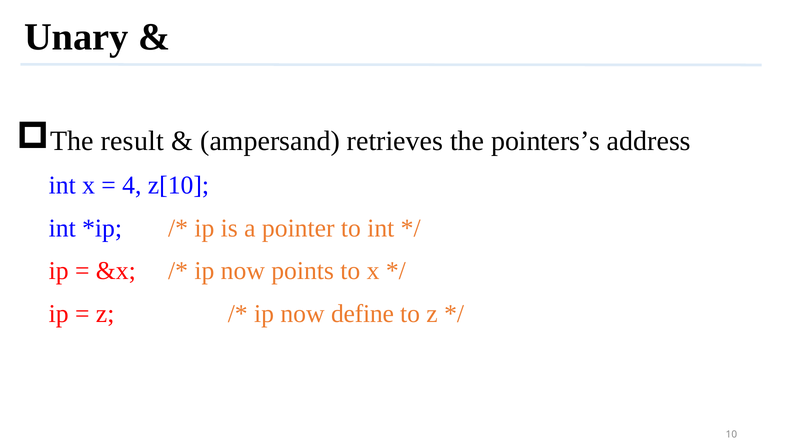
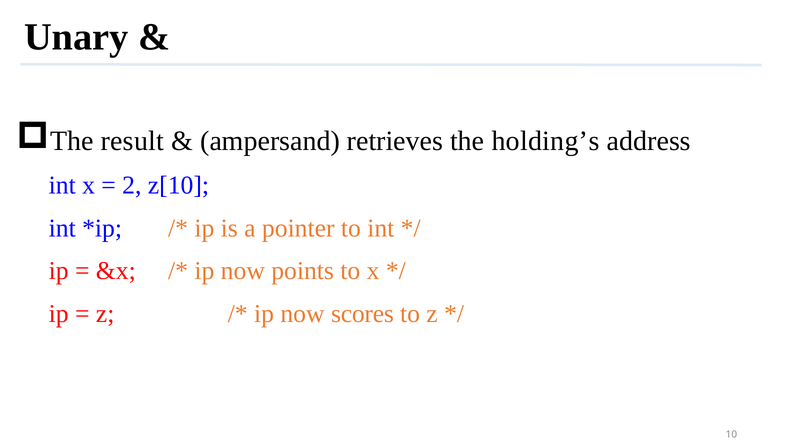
pointers’s: pointers’s -> holding’s
4: 4 -> 2
define: define -> scores
